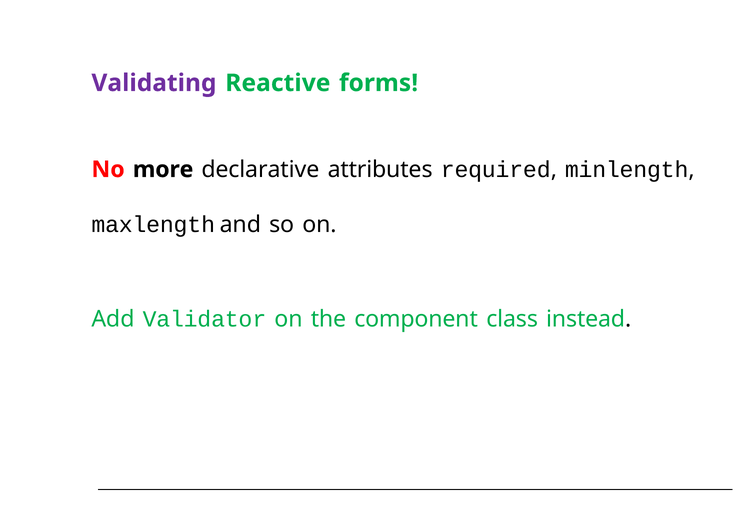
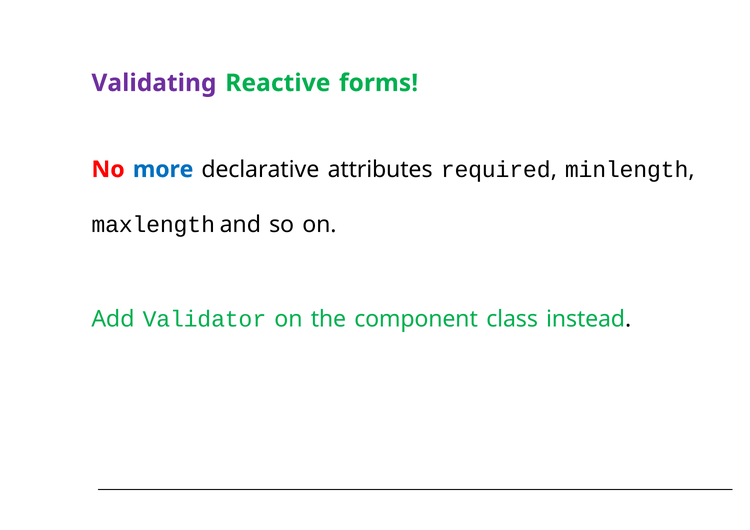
more colour: black -> blue
